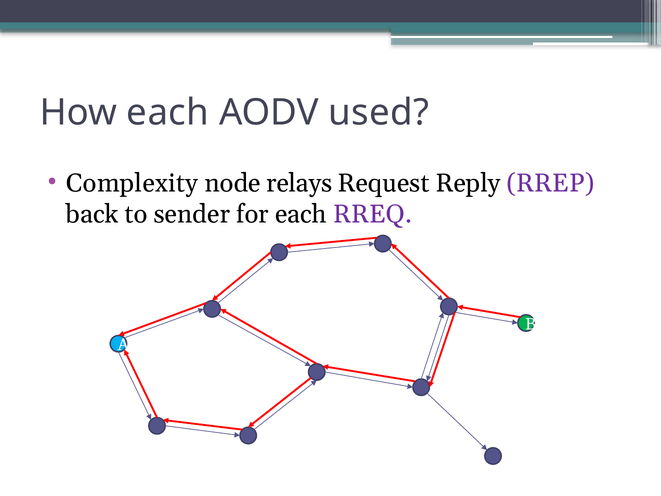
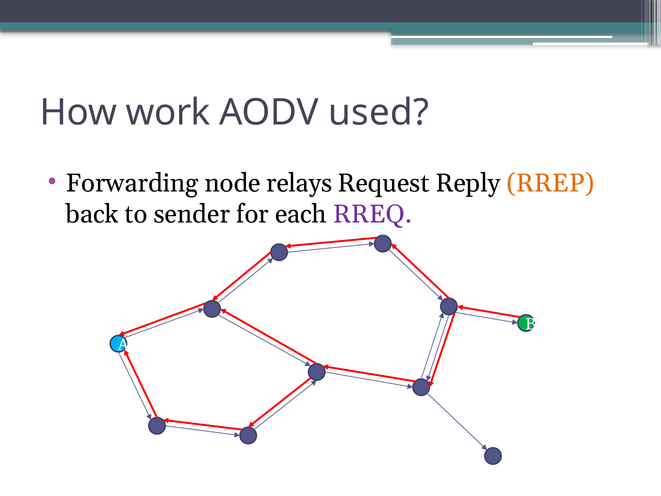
How each: each -> work
Complexity: Complexity -> Forwarding
RREP colour: purple -> orange
